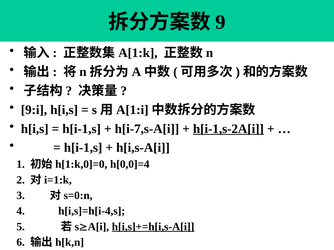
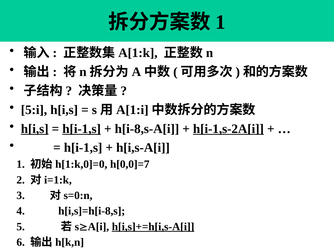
9 at (221, 22): 9 -> 1
9:i: 9:i -> 5:i
h[i,s at (35, 129) underline: none -> present
h[i-1,s at (82, 129) underline: none -> present
h[i-7,s-A[i: h[i-7,s-A[i -> h[i-8,s-A[i
h[0,0]=4: h[0,0]=4 -> h[0,0]=7
h[i,s]=h[i-4,s: h[i,s]=h[i-4,s -> h[i,s]=h[i-8,s
